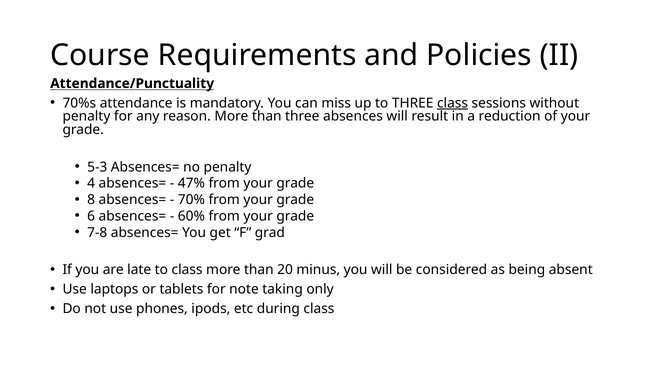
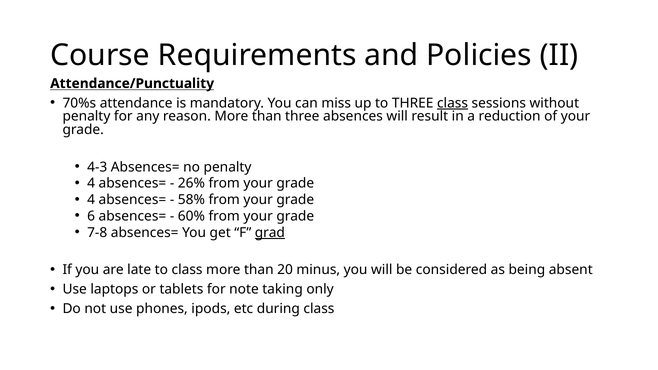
5-3: 5-3 -> 4-3
47%: 47% -> 26%
8 at (91, 200): 8 -> 4
70%: 70% -> 58%
grad underline: none -> present
